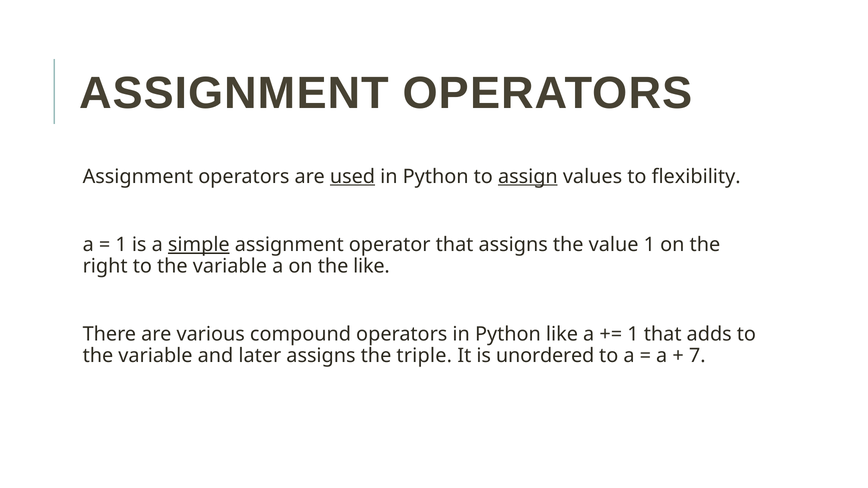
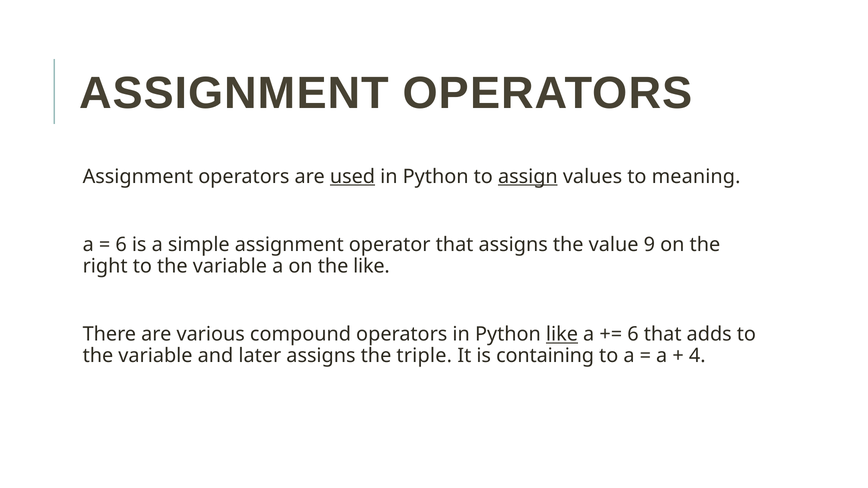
flexibility: flexibility -> meaning
1 at (121, 245): 1 -> 6
simple underline: present -> none
value 1: 1 -> 9
like at (562, 335) underline: none -> present
1 at (633, 335): 1 -> 6
unordered: unordered -> containing
7: 7 -> 4
